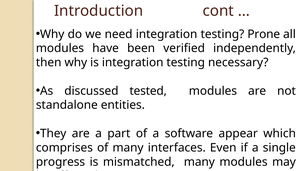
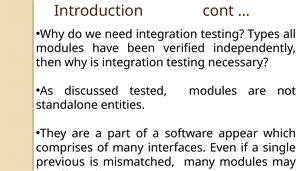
Prone: Prone -> Types
progress: progress -> previous
